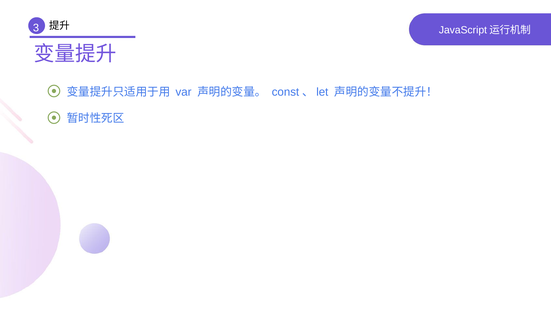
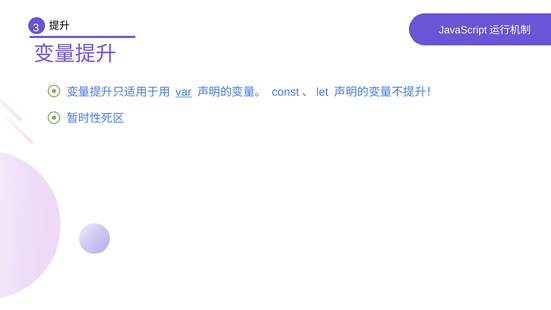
var underline: none -> present
